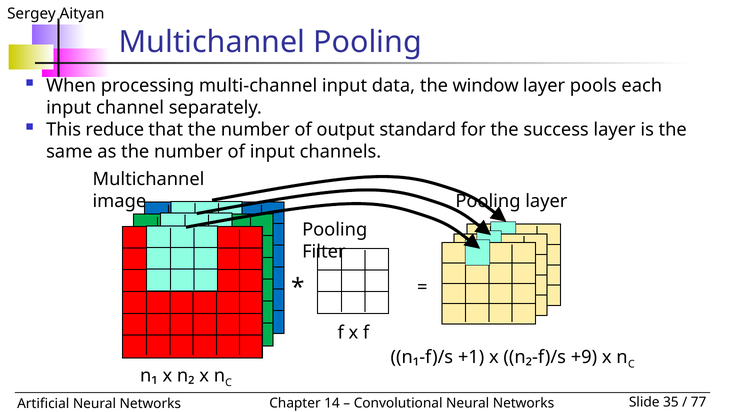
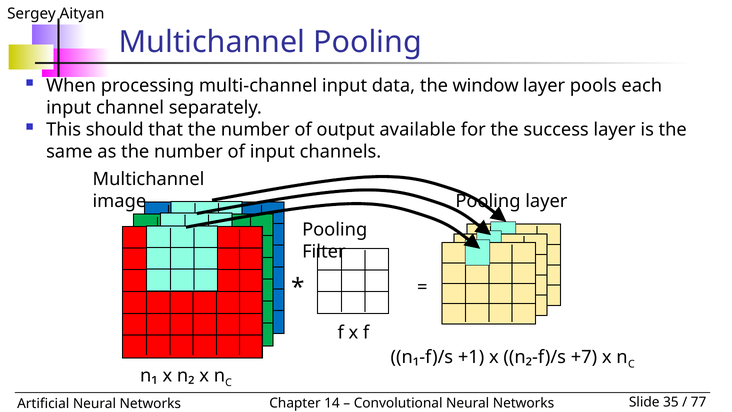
reduce: reduce -> should
standard: standard -> available
+9: +9 -> +7
